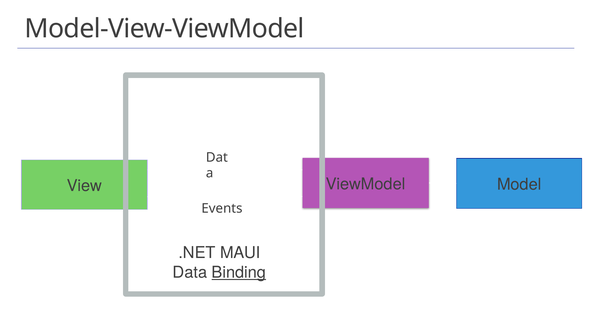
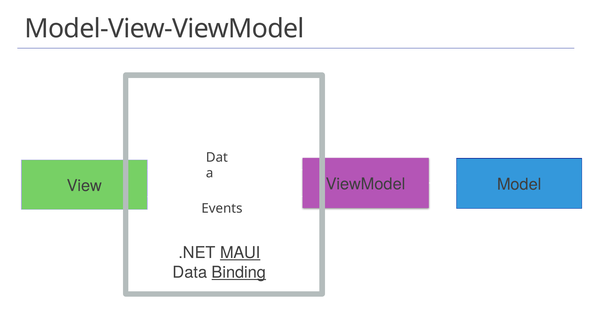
MAUI underline: none -> present
